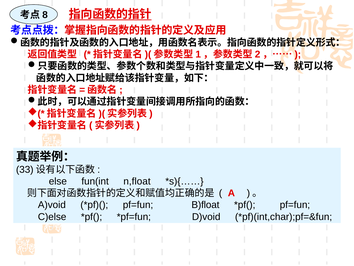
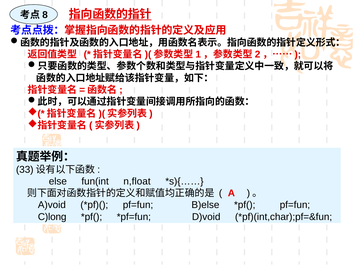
B)float: B)float -> B)else
C)else: C)else -> C)long
